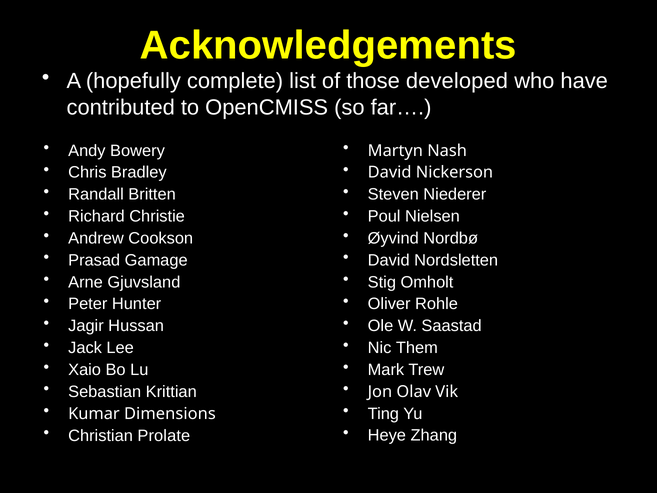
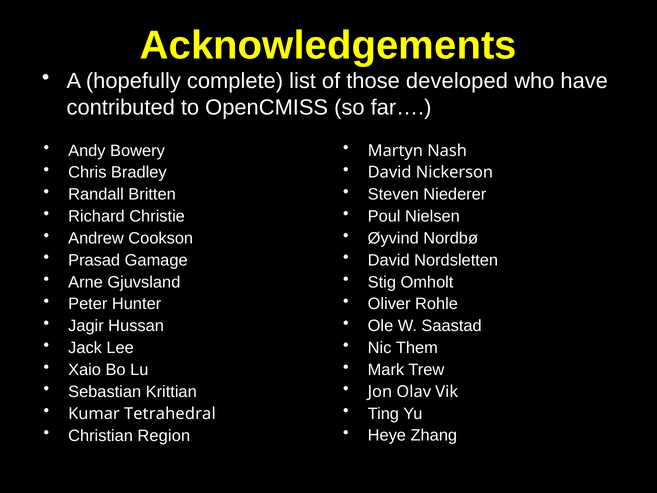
Dimensions: Dimensions -> Tetrahedral
Prolate: Prolate -> Region
